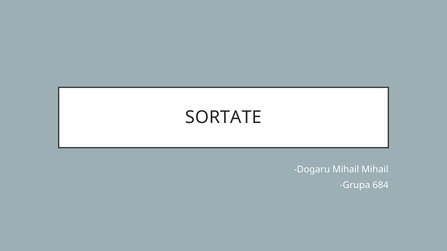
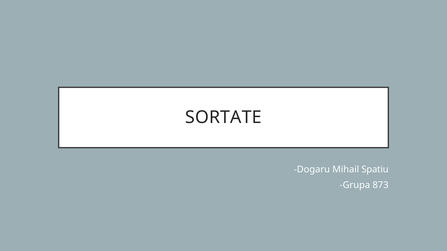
Mihail Mihail: Mihail -> Spatiu
684: 684 -> 873
